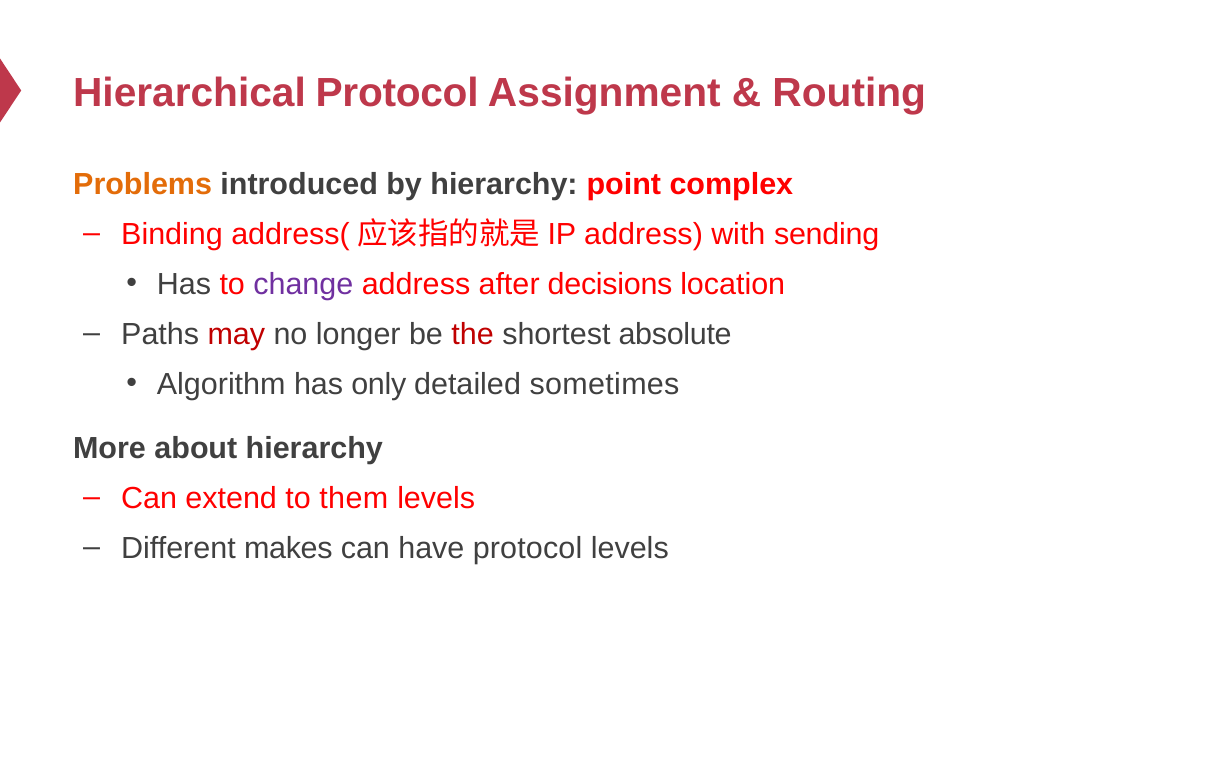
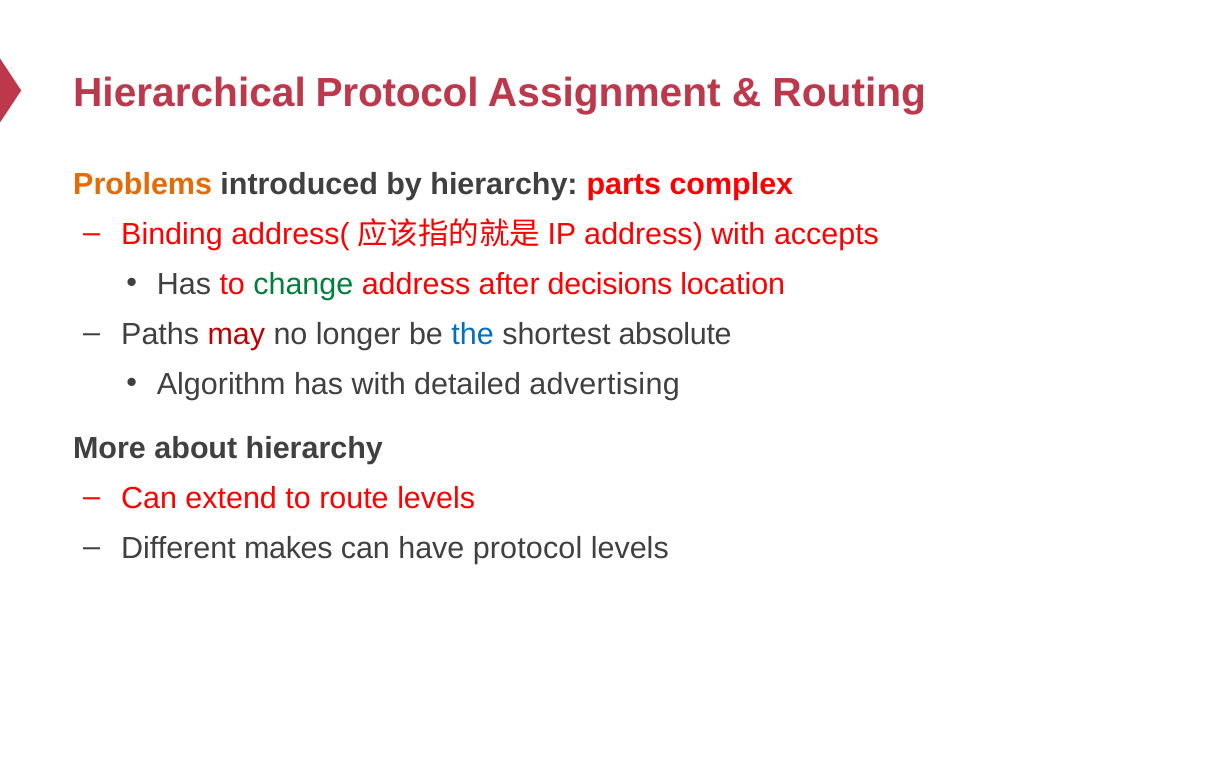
point: point -> parts
sending: sending -> accepts
change colour: purple -> green
the colour: red -> blue
has only: only -> with
sometimes: sometimes -> advertising
them: them -> route
